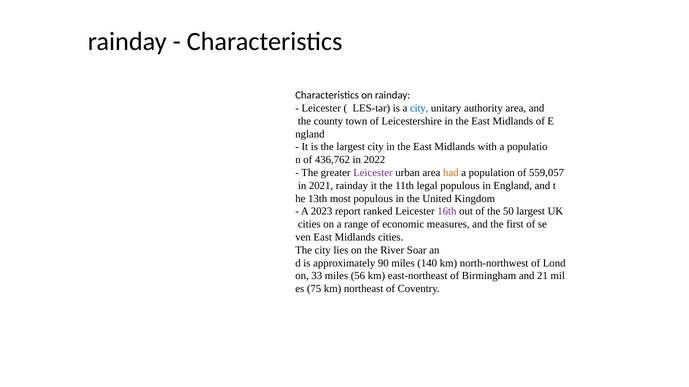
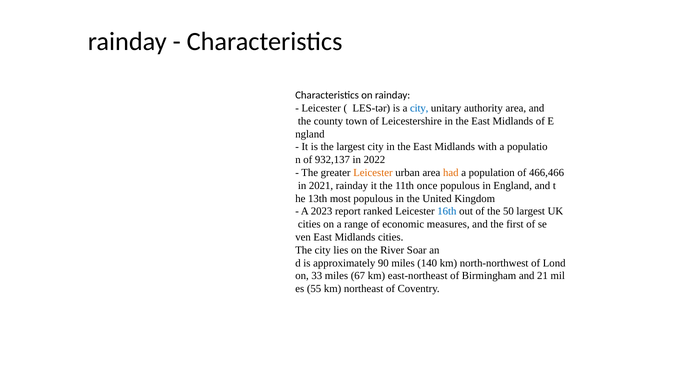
436,762: 436,762 -> 932,137
Leicester at (373, 173) colour: purple -> orange
559,057: 559,057 -> 466,466
legal: legal -> once
16th colour: purple -> blue
56: 56 -> 67
75: 75 -> 55
